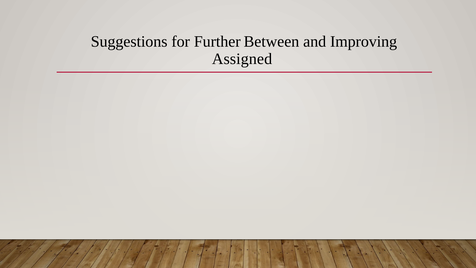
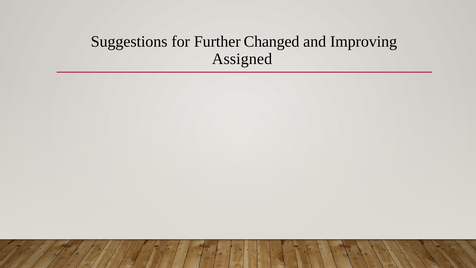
Between: Between -> Changed
